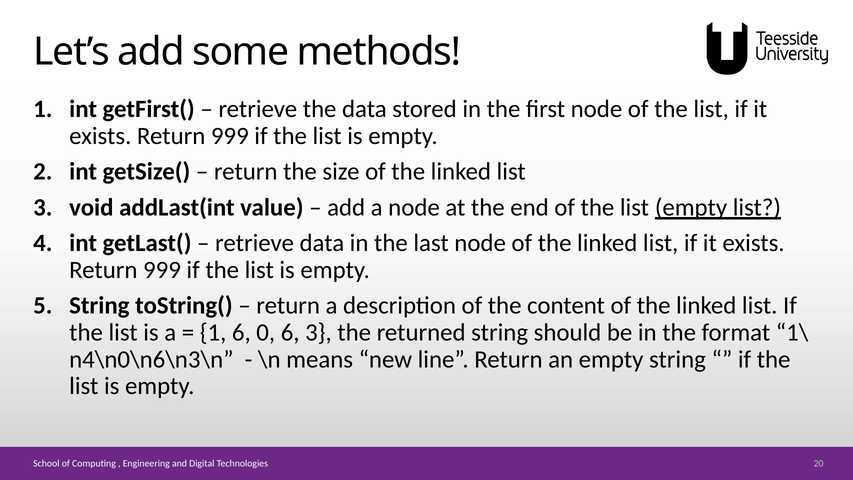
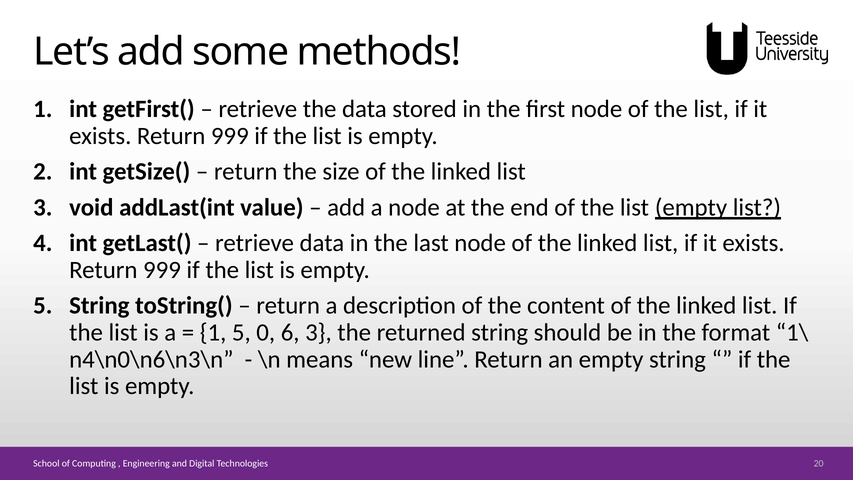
1 6: 6 -> 5
